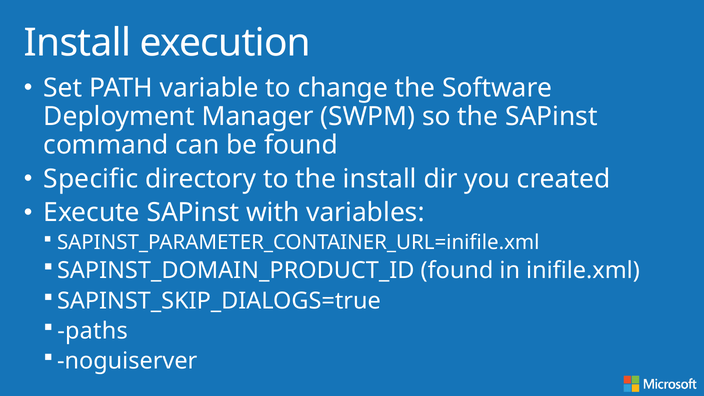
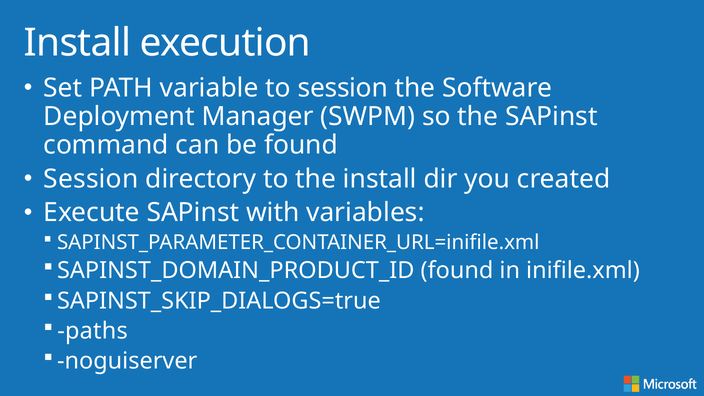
to change: change -> session
Specific at (91, 179): Specific -> Session
